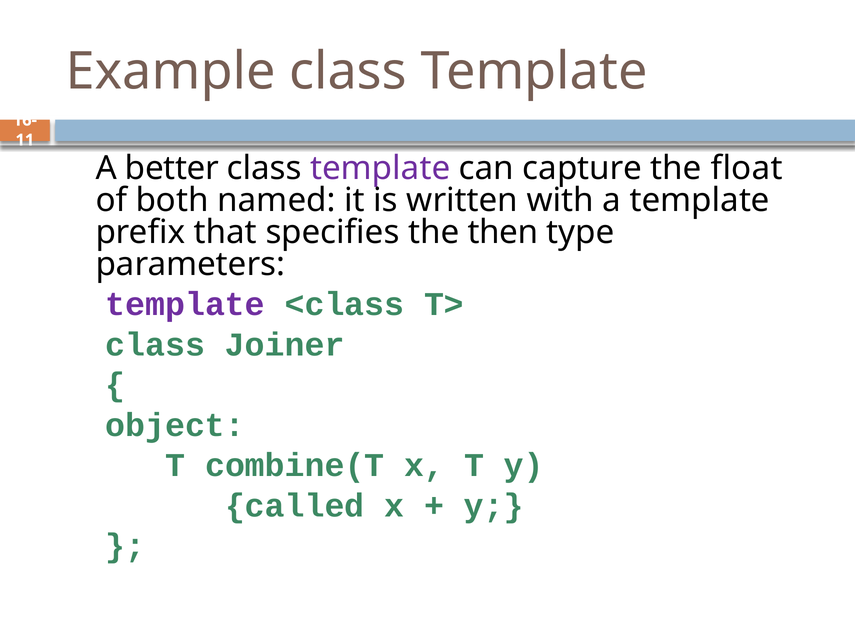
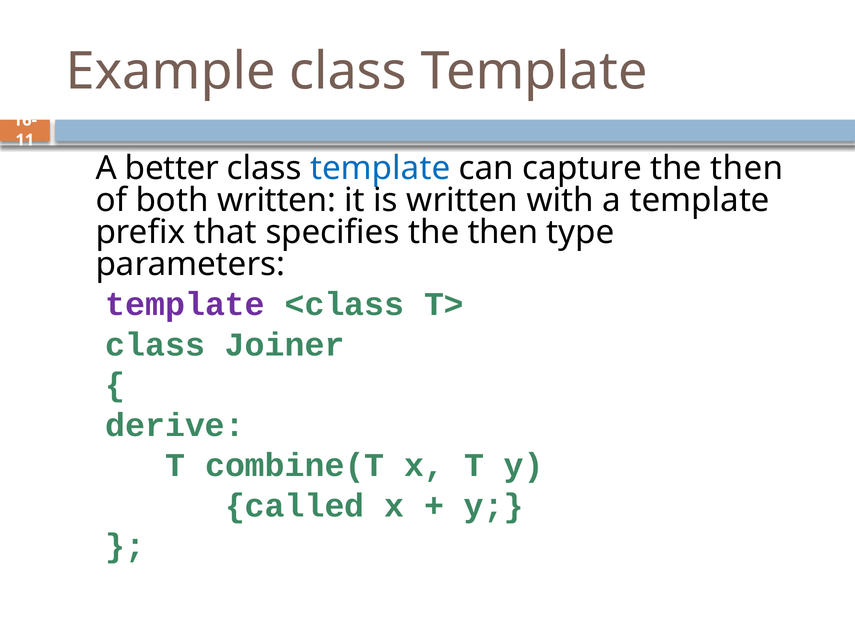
template at (380, 168) colour: purple -> blue
capture the float: float -> then
both named: named -> written
object: object -> derive
